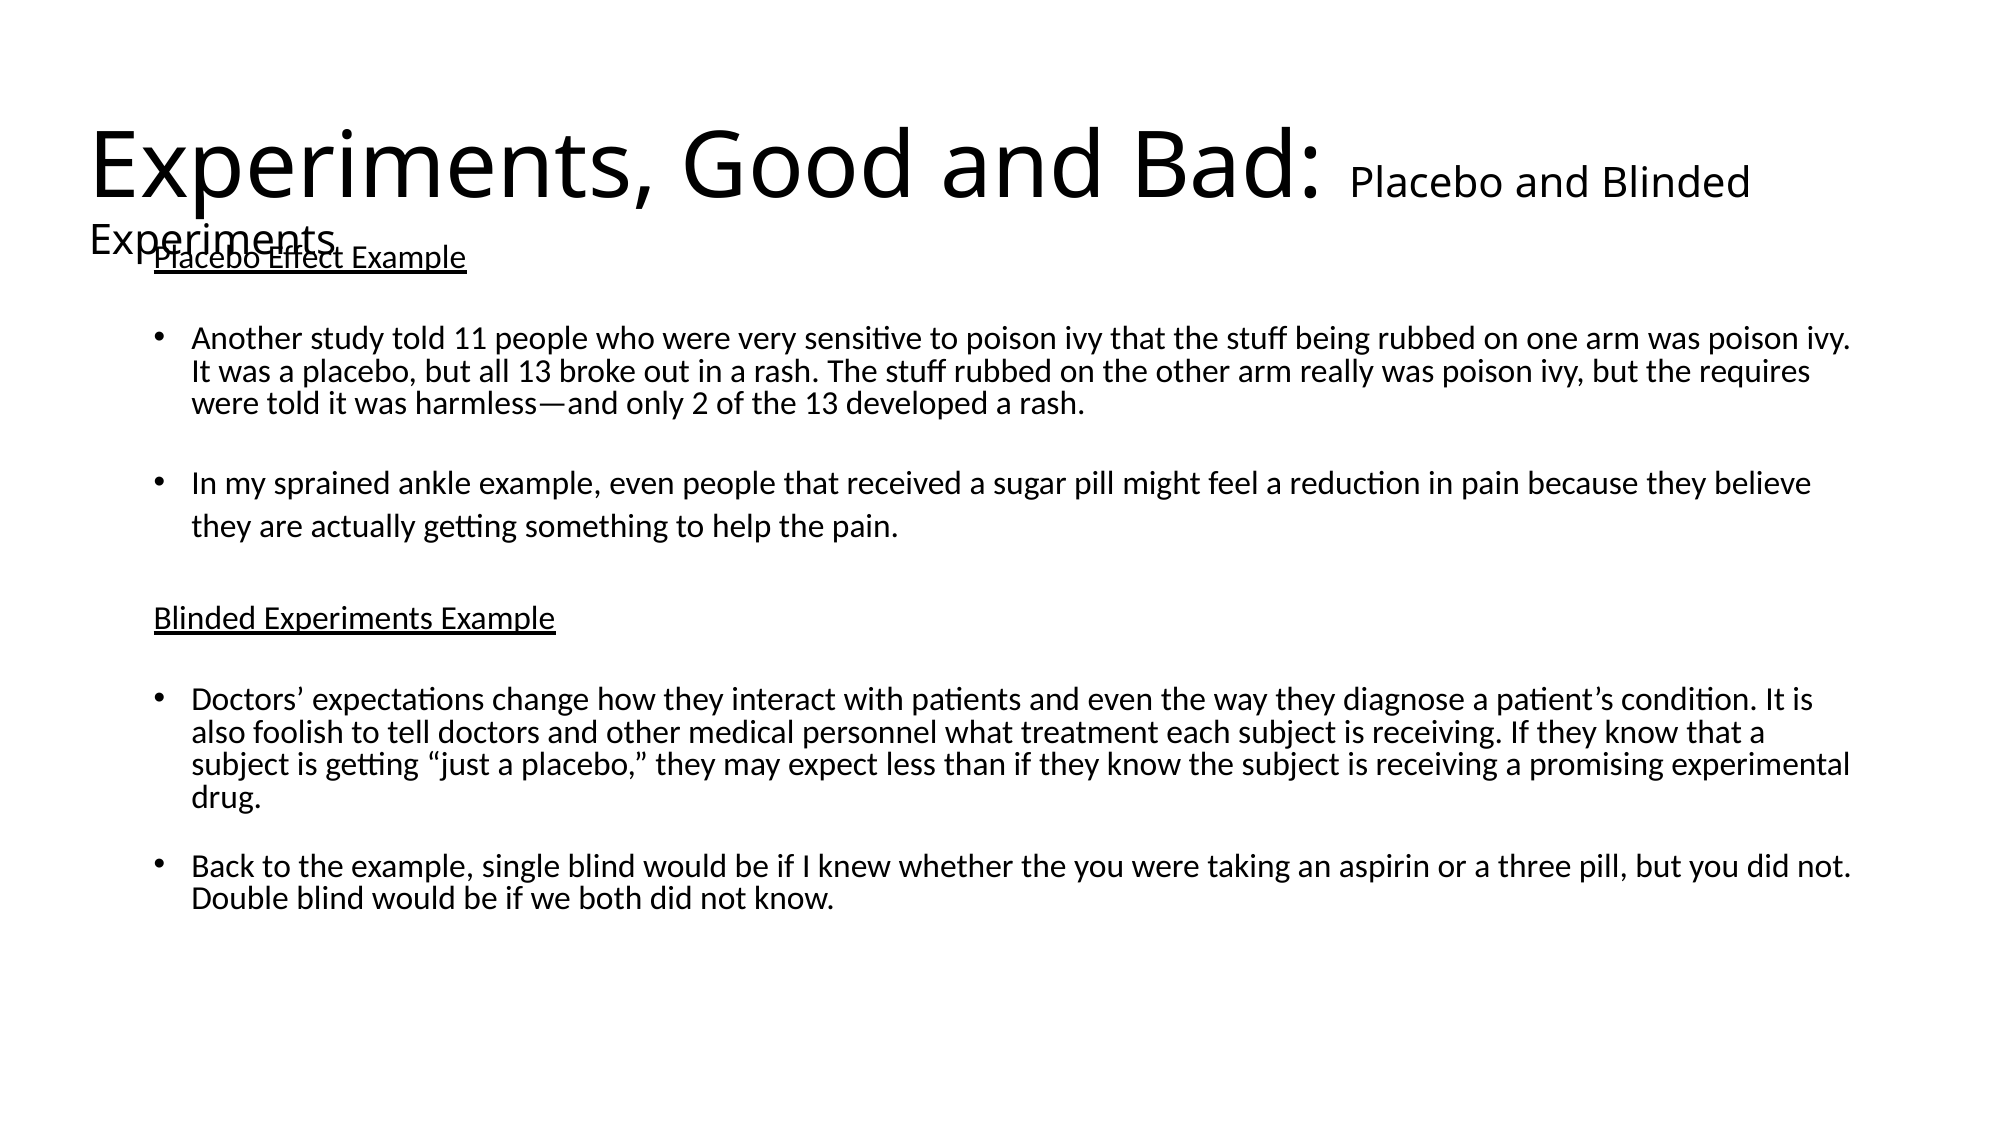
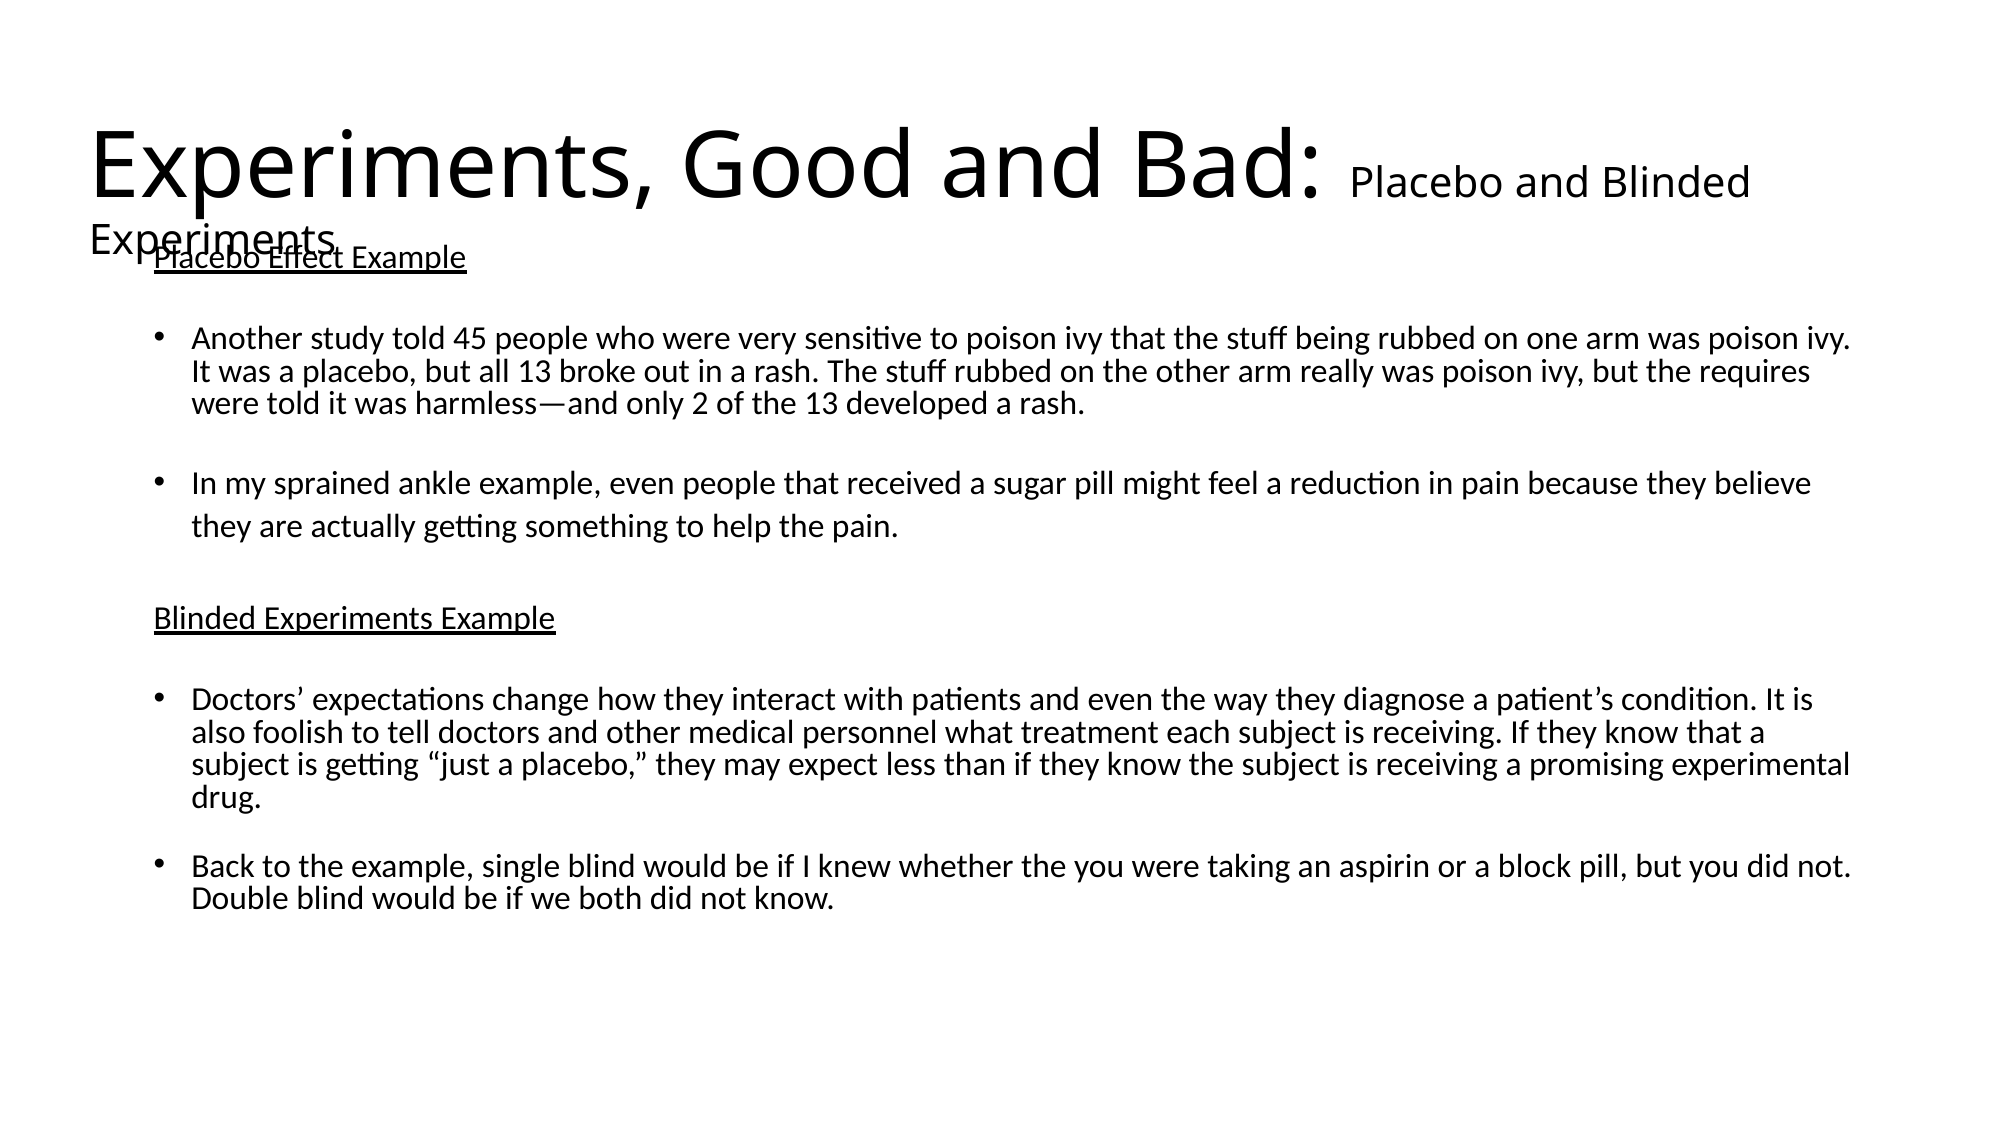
11: 11 -> 45
three: three -> block
